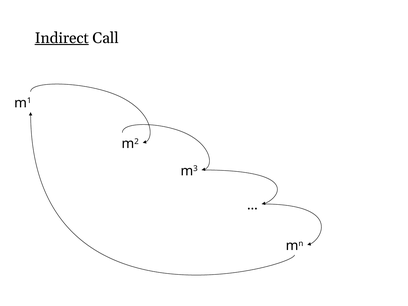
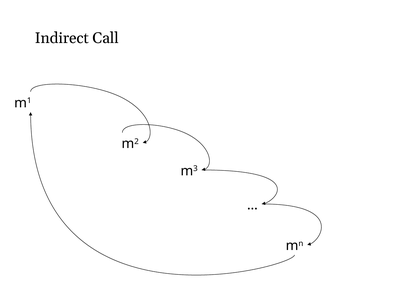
Indirect underline: present -> none
